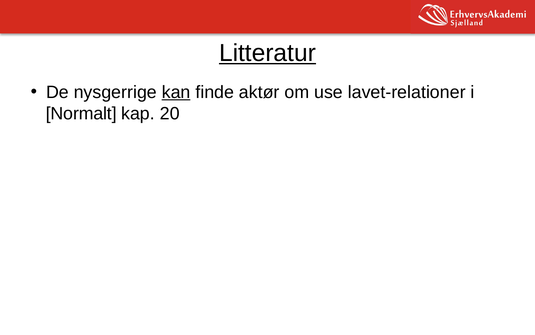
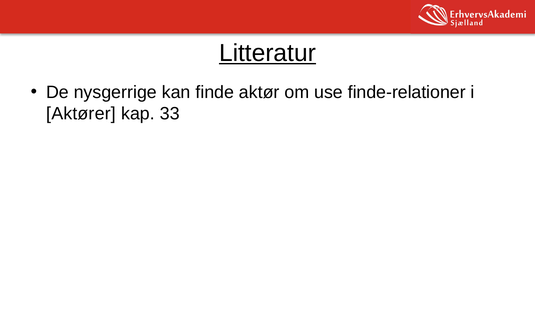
kan underline: present -> none
lavet-relationer: lavet-relationer -> finde-relationer
Normalt: Normalt -> Aktører
20: 20 -> 33
